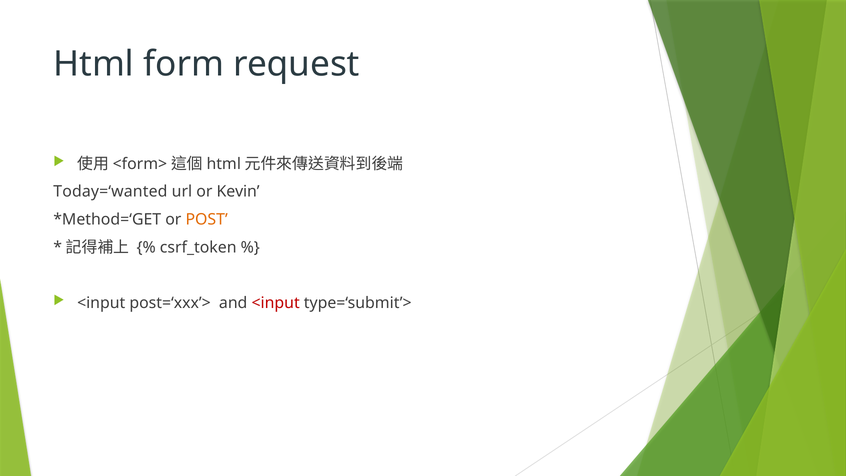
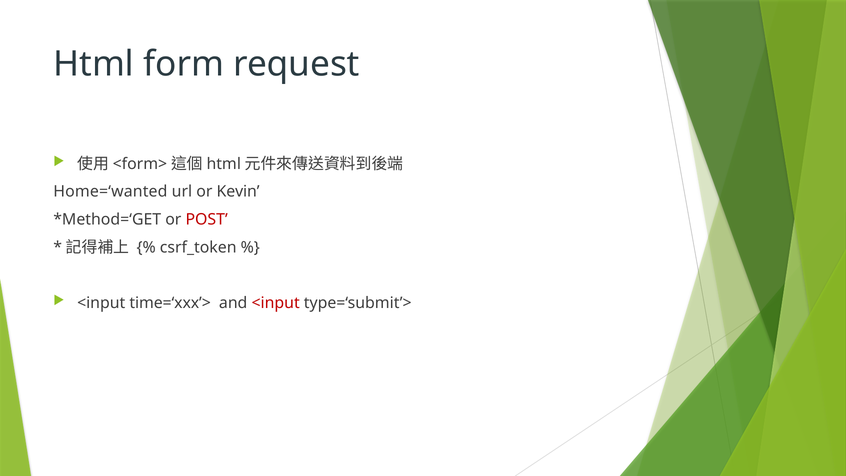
Today=‘wanted: Today=‘wanted -> Home=‘wanted
POST colour: orange -> red
post=‘xxx’>: post=‘xxx’> -> time=‘xxx’>
